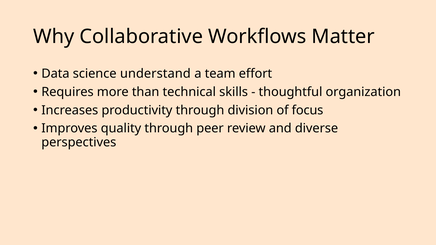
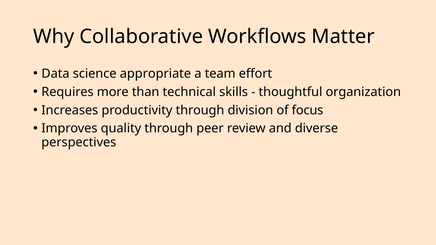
understand: understand -> appropriate
